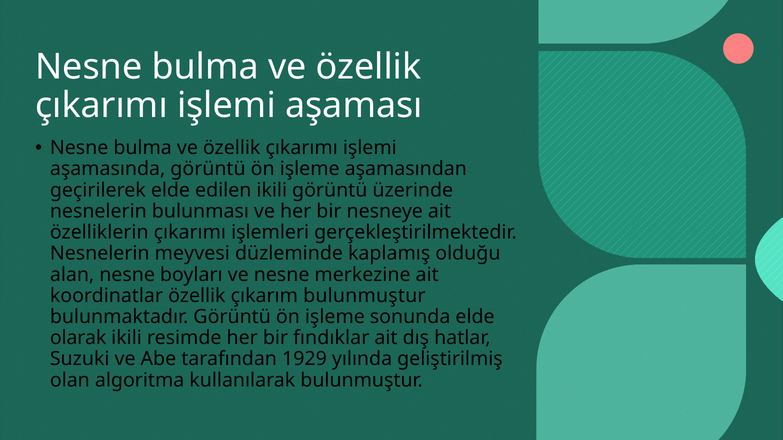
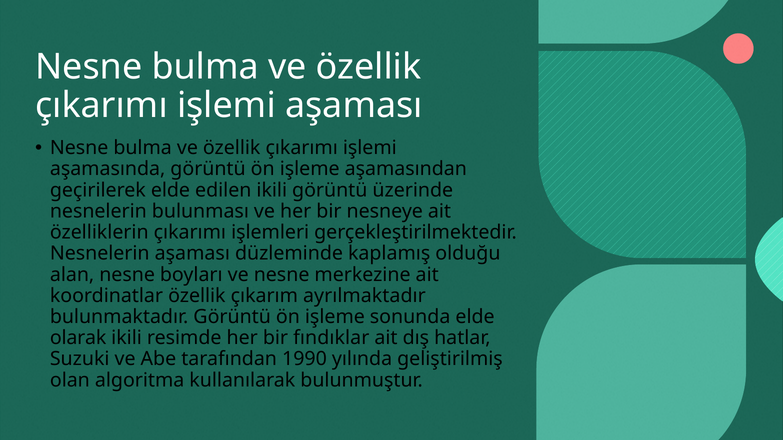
Nesnelerin meyvesi: meyvesi -> aşaması
çıkarım bulunmuştur: bulunmuştur -> ayrılmaktadır
1929: 1929 -> 1990
